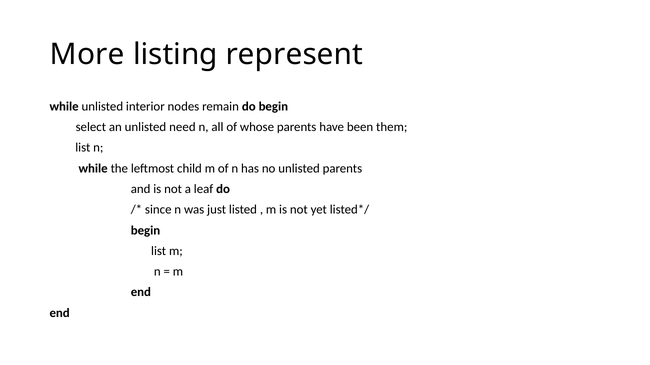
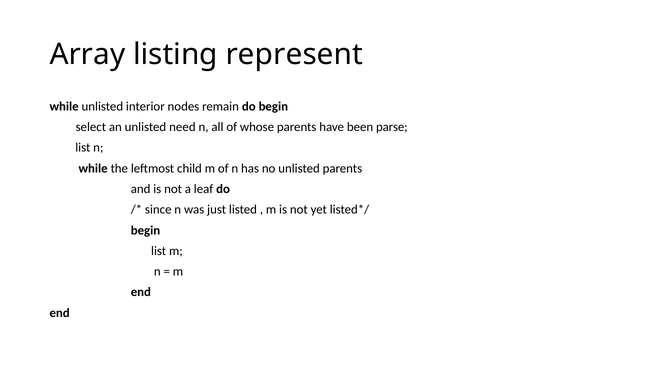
More: More -> Array
them: them -> parse
